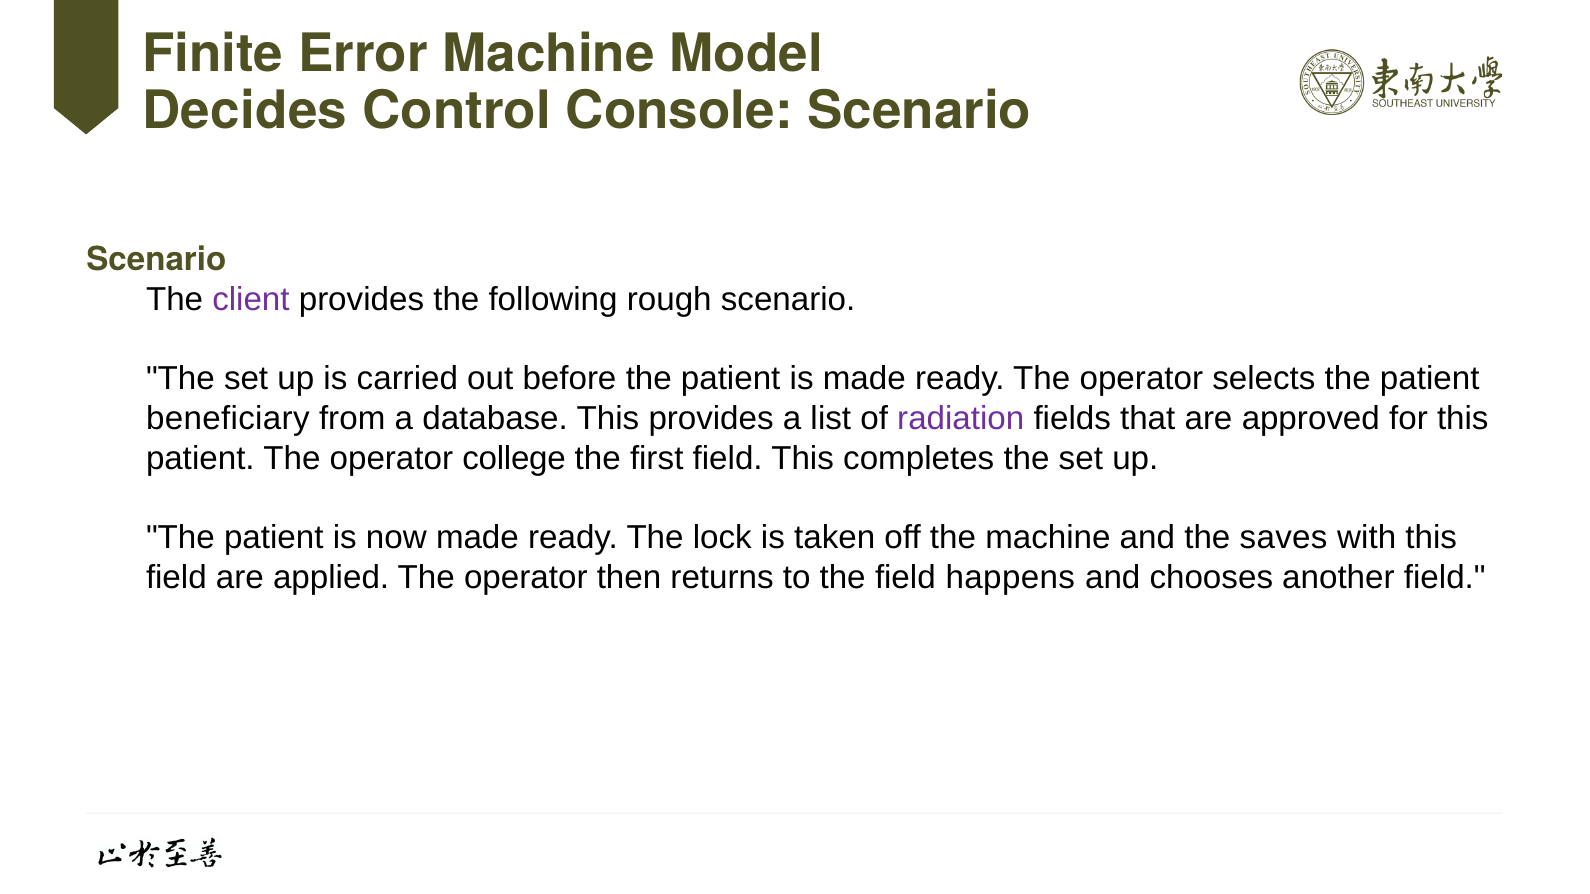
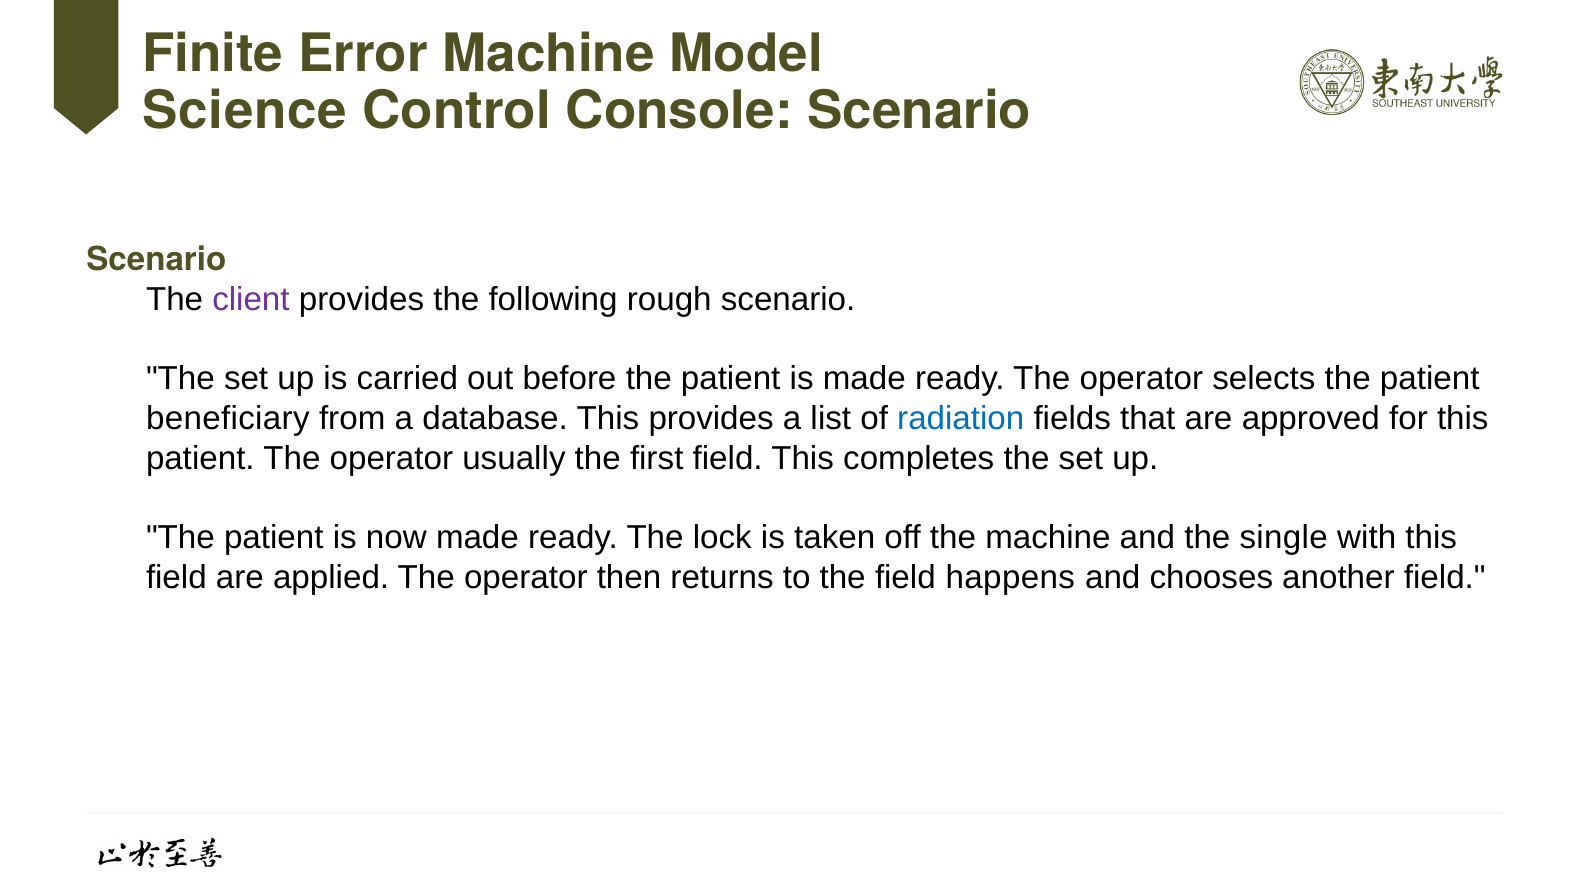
Decides: Decides -> Science
radiation colour: purple -> blue
college: college -> usually
saves: saves -> single
